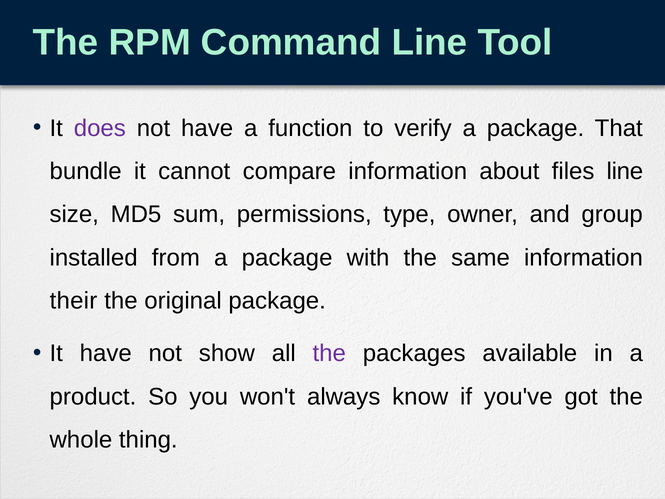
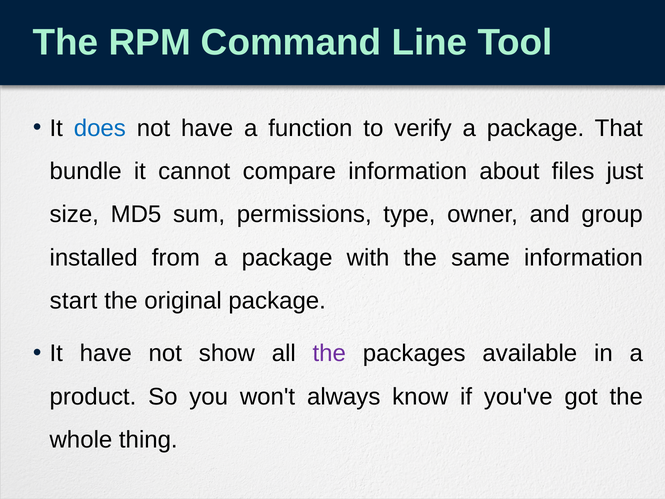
does colour: purple -> blue
files line: line -> just
their: their -> start
